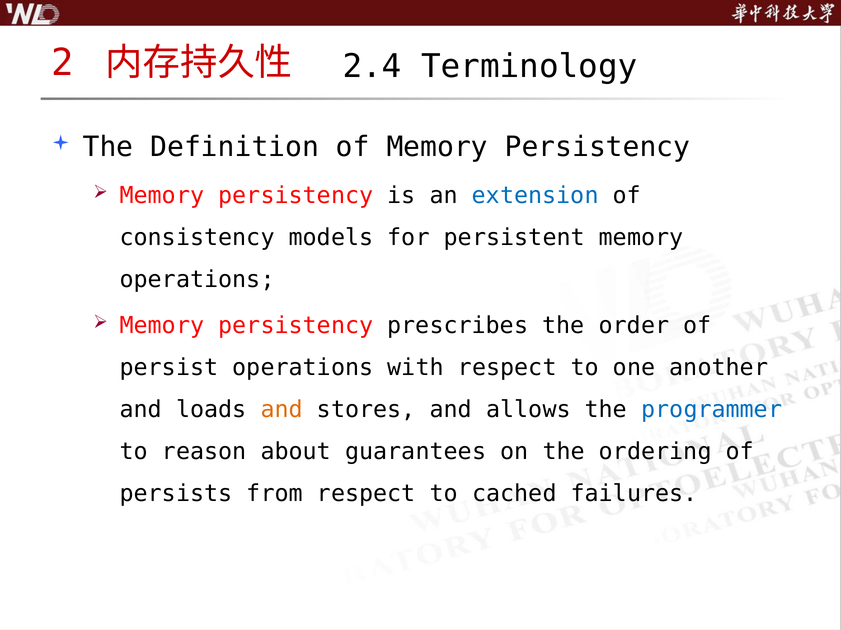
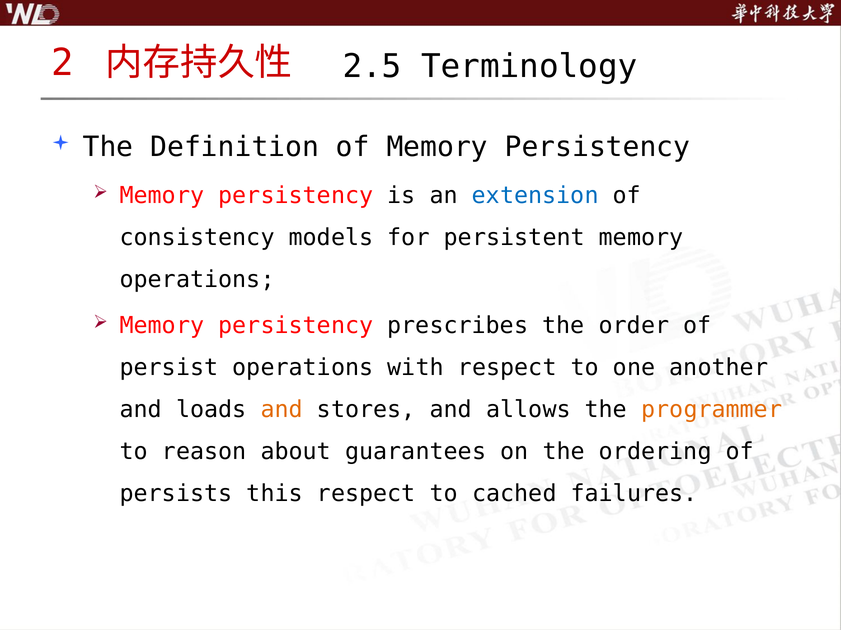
2.4: 2.4 -> 2.5
programmer colour: blue -> orange
from: from -> this
